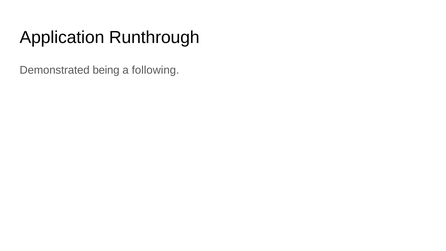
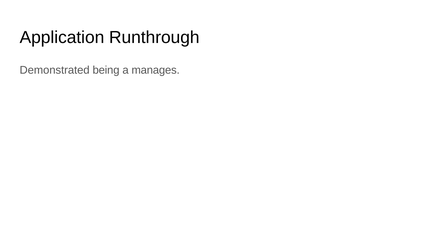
following: following -> manages
